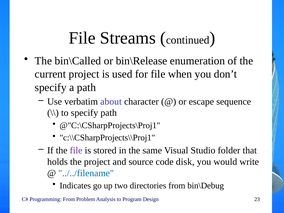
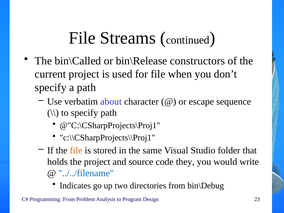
enumeration: enumeration -> constructors
file at (76, 150) colour: purple -> orange
disk: disk -> they
